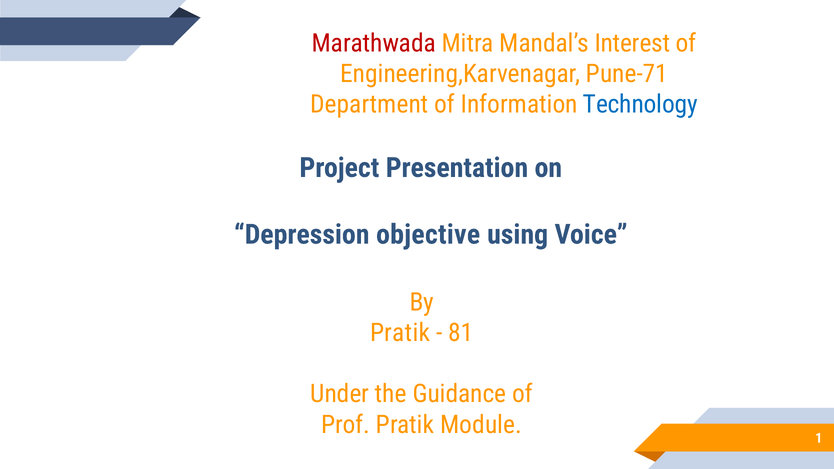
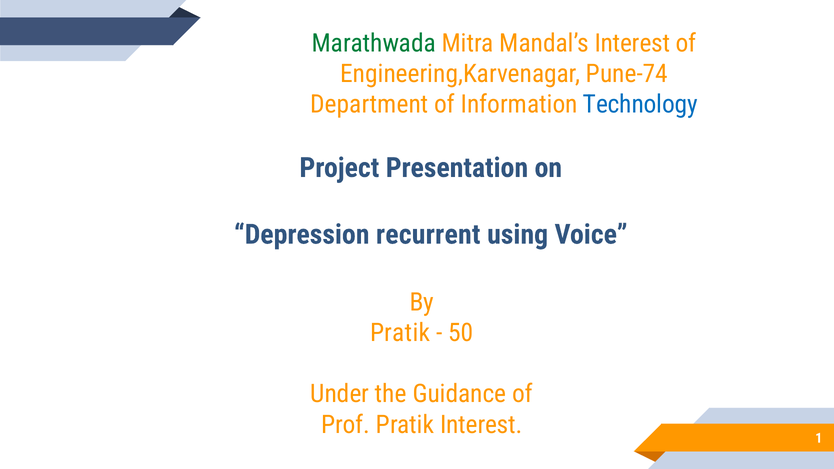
Marathwada colour: red -> green
Pune-71: Pune-71 -> Pune-74
objective: objective -> recurrent
81: 81 -> 50
Pratik Module: Module -> Interest
